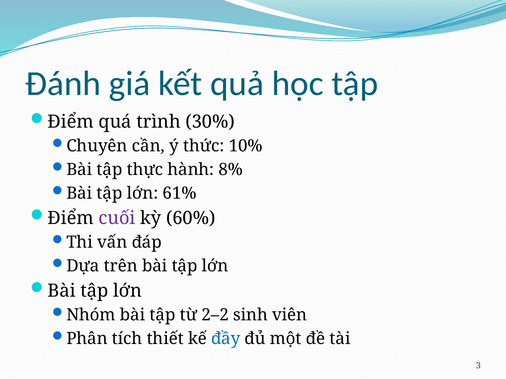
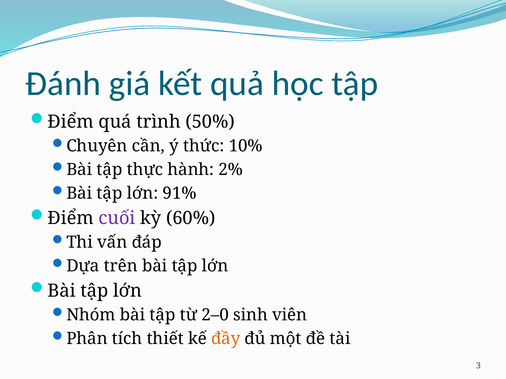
30%: 30% -> 50%
8%: 8% -> 2%
61%: 61% -> 91%
2–2: 2–2 -> 2–0
đầy colour: blue -> orange
